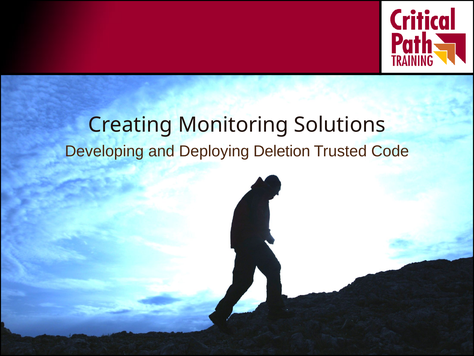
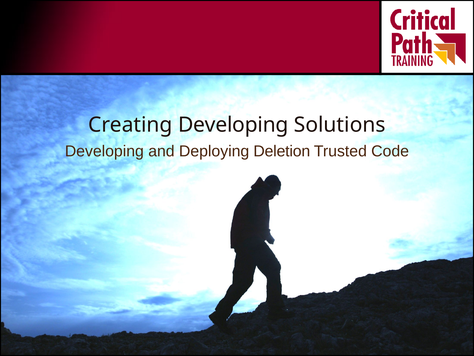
Creating Monitoring: Monitoring -> Developing
